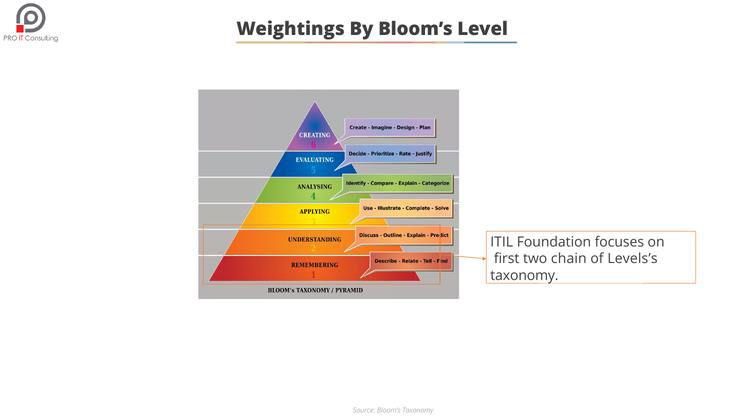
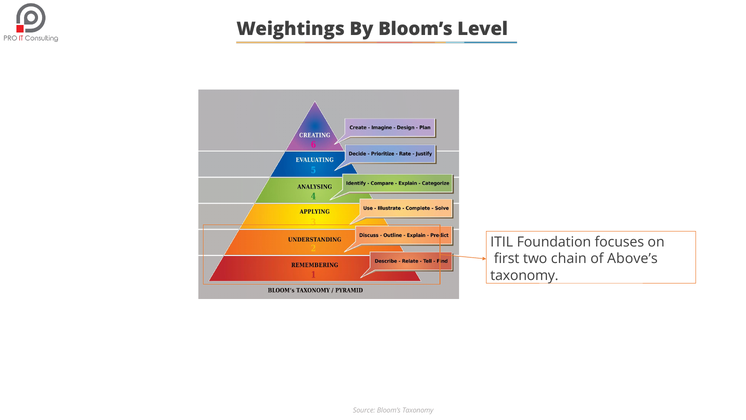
Levels’s: Levels’s -> Above’s
